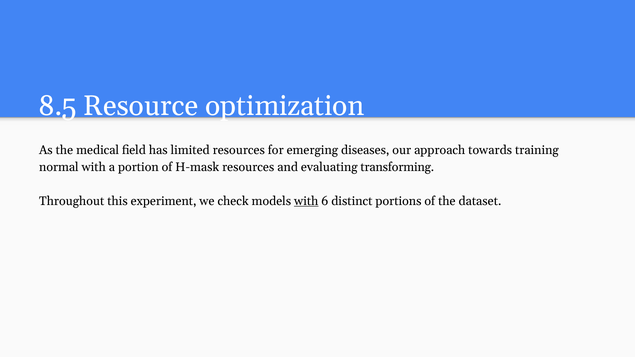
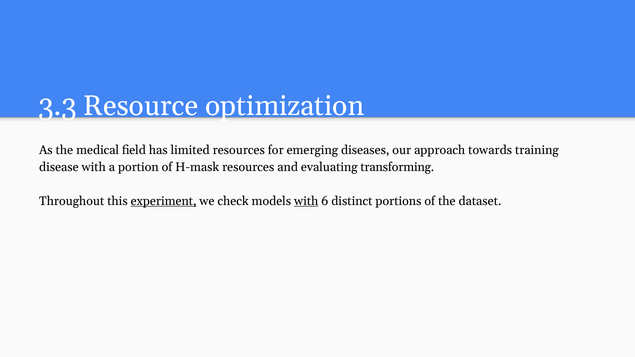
8.5: 8.5 -> 3.3
normal: normal -> disease
experiment underline: none -> present
